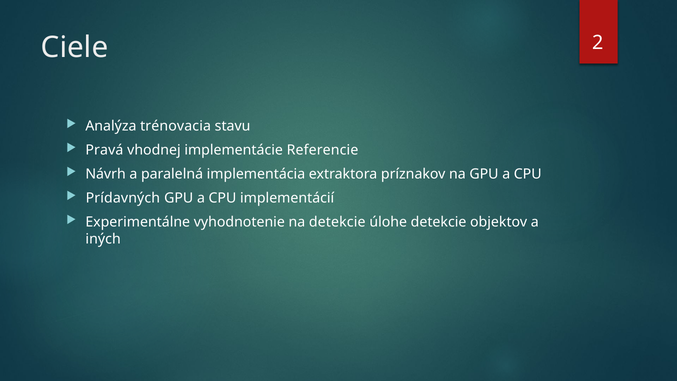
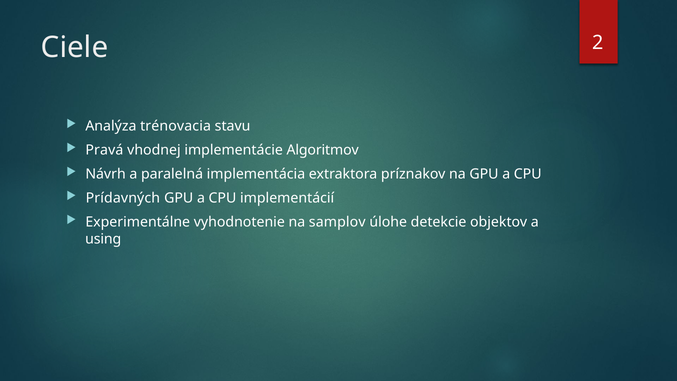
Referencie: Referencie -> Algoritmov
na detekcie: detekcie -> samplov
iných: iných -> using
